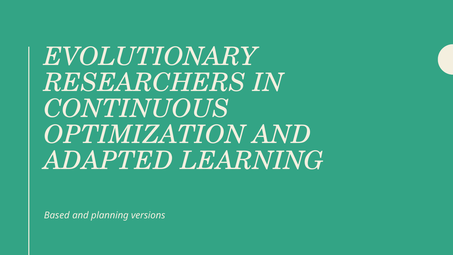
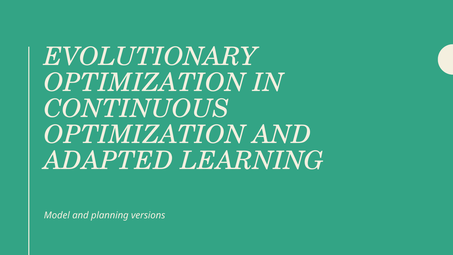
RESEARCHERS at (145, 83): RESEARCHERS -> OPTIMIZATION
Based: Based -> Model
